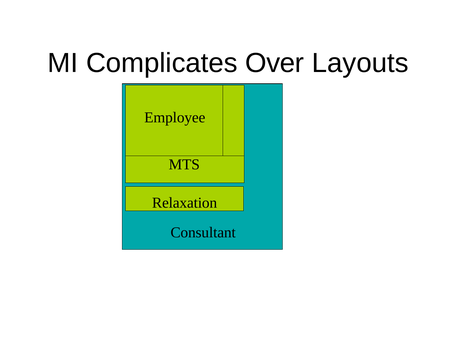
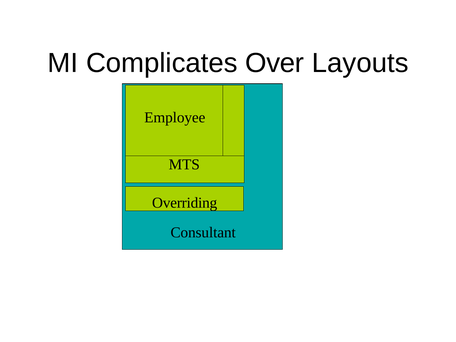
Relaxation: Relaxation -> Overriding
